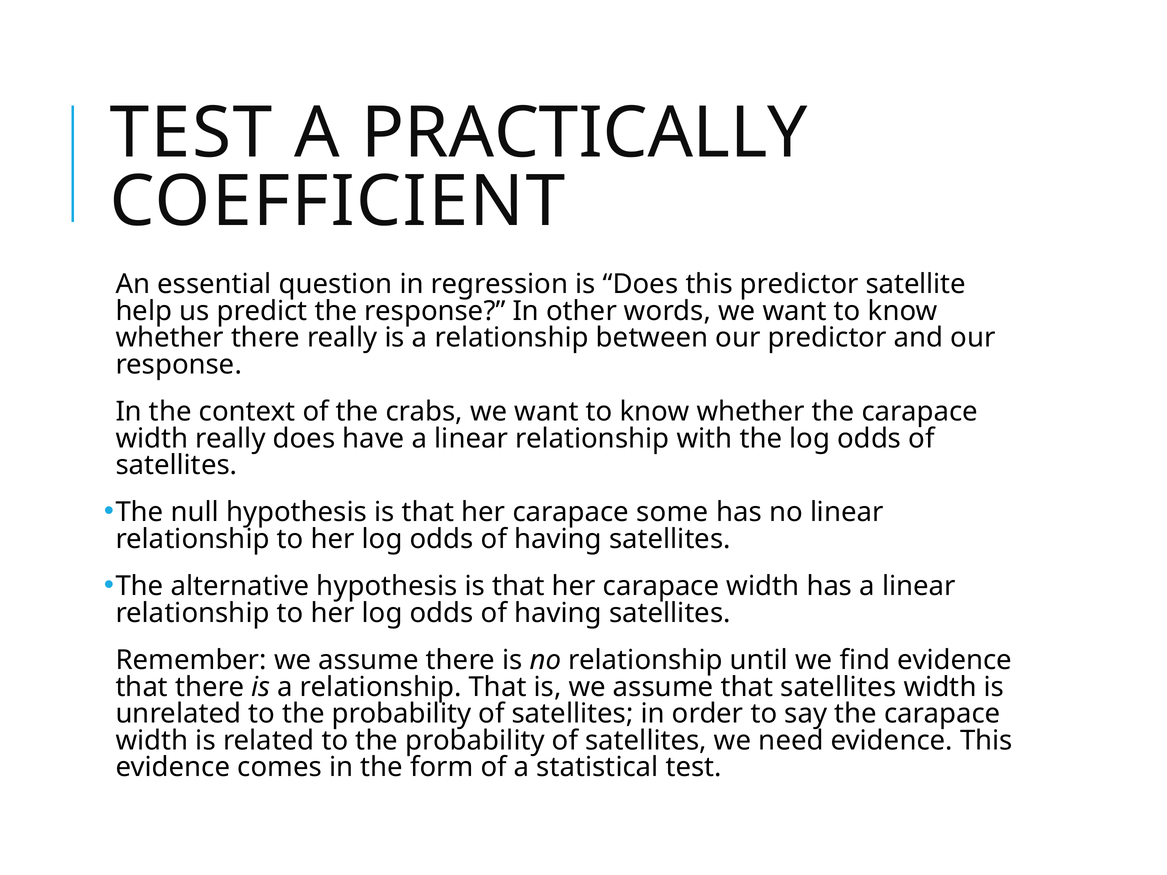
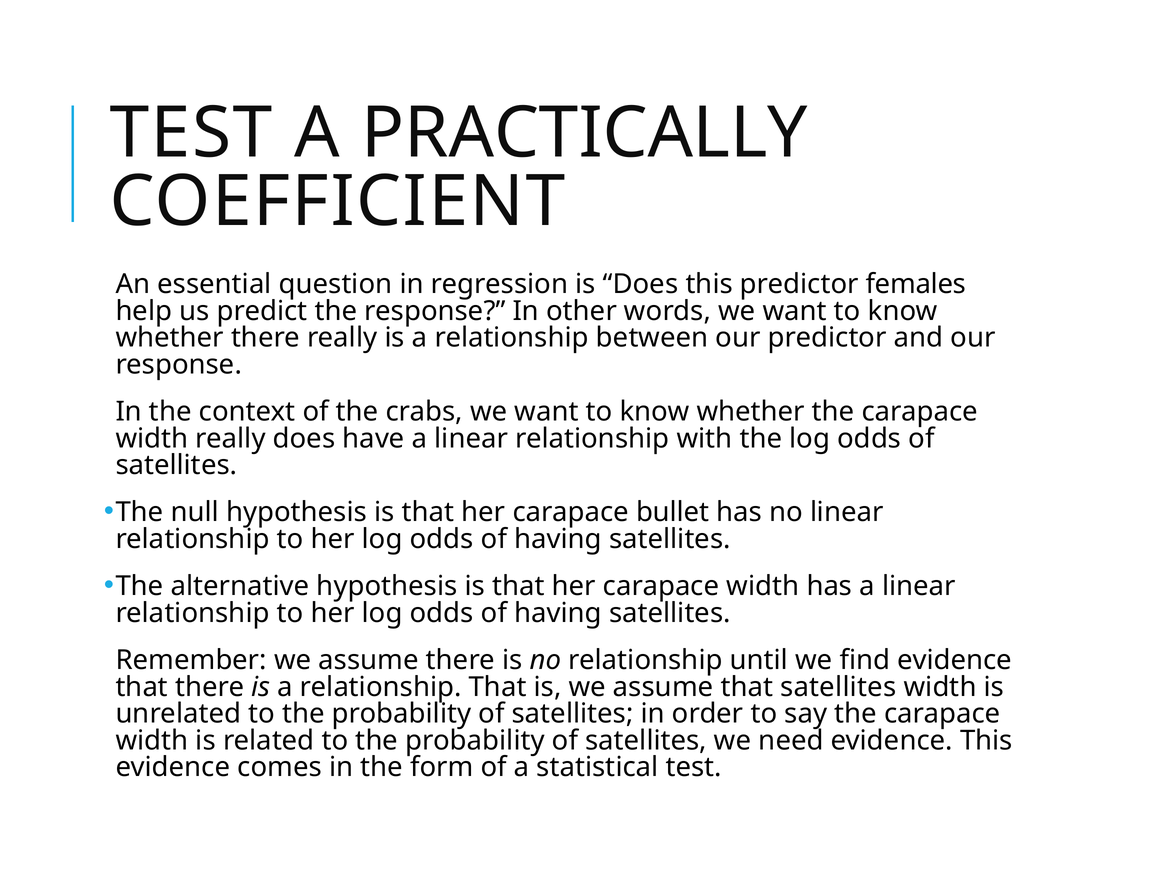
satellite: satellite -> females
some: some -> bullet
